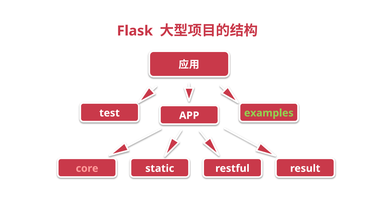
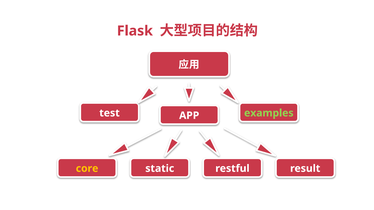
core colour: pink -> yellow
